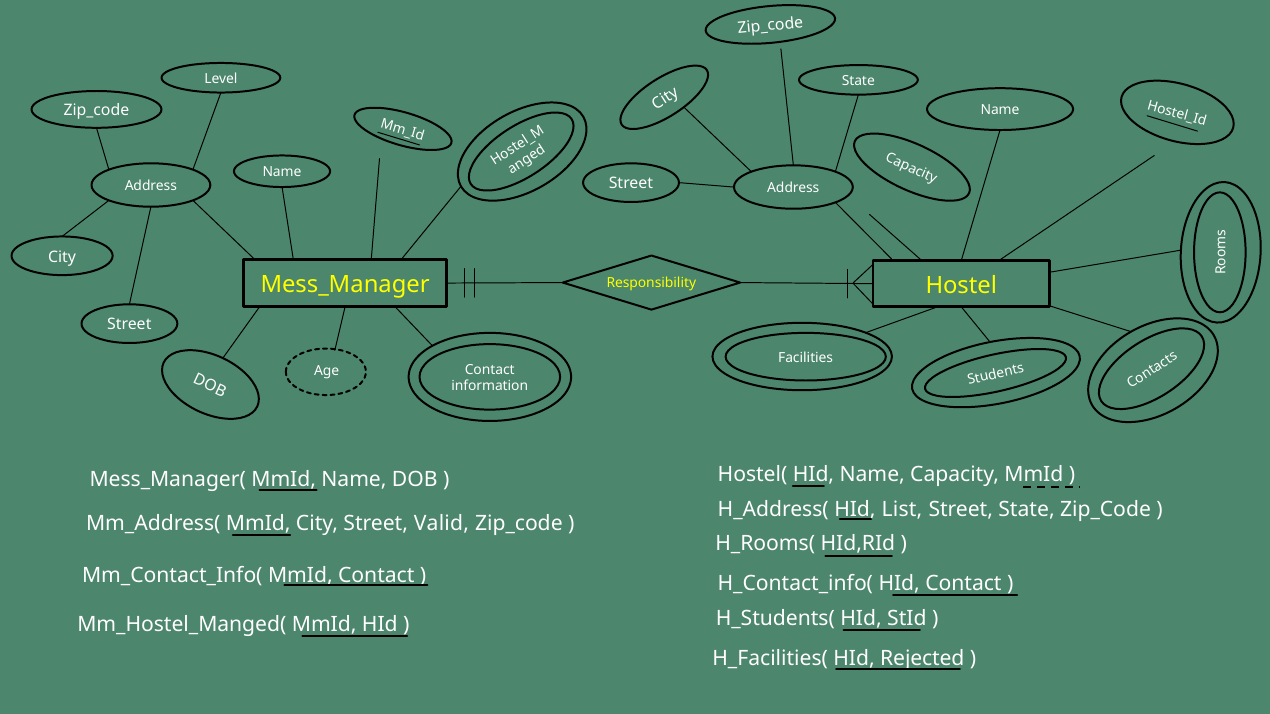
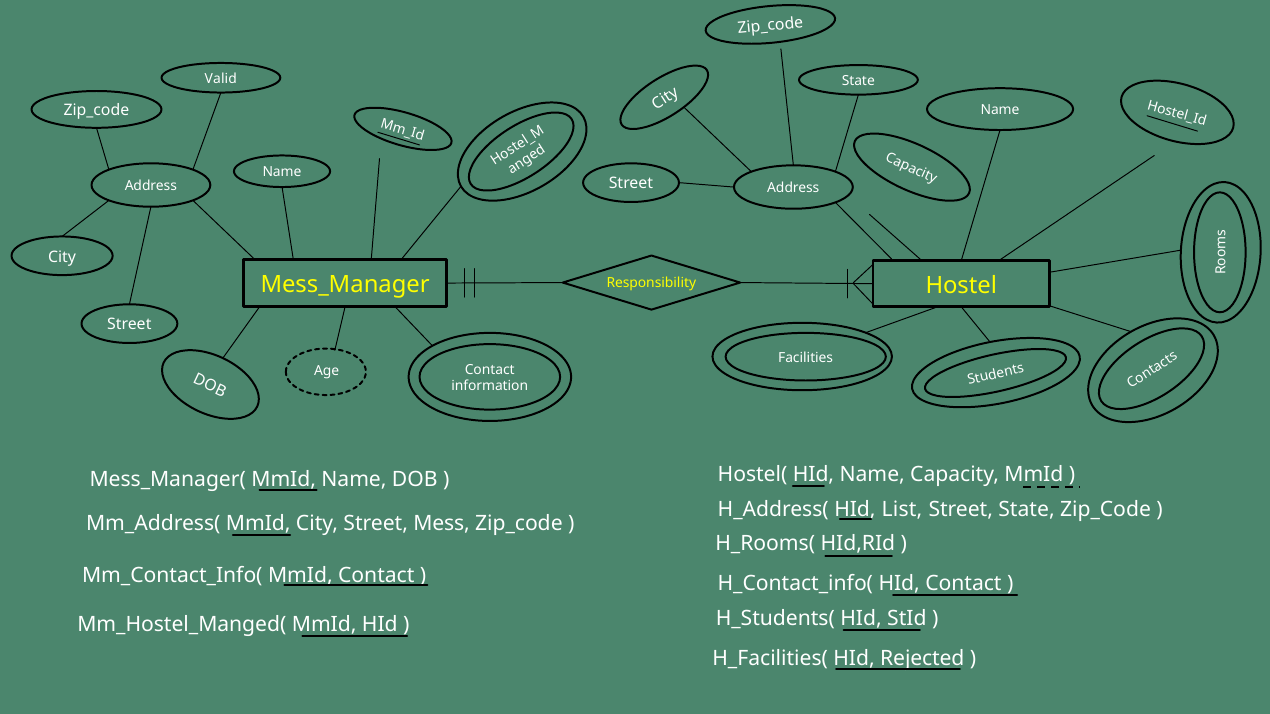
Level: Level -> Valid
Valid: Valid -> Mess
